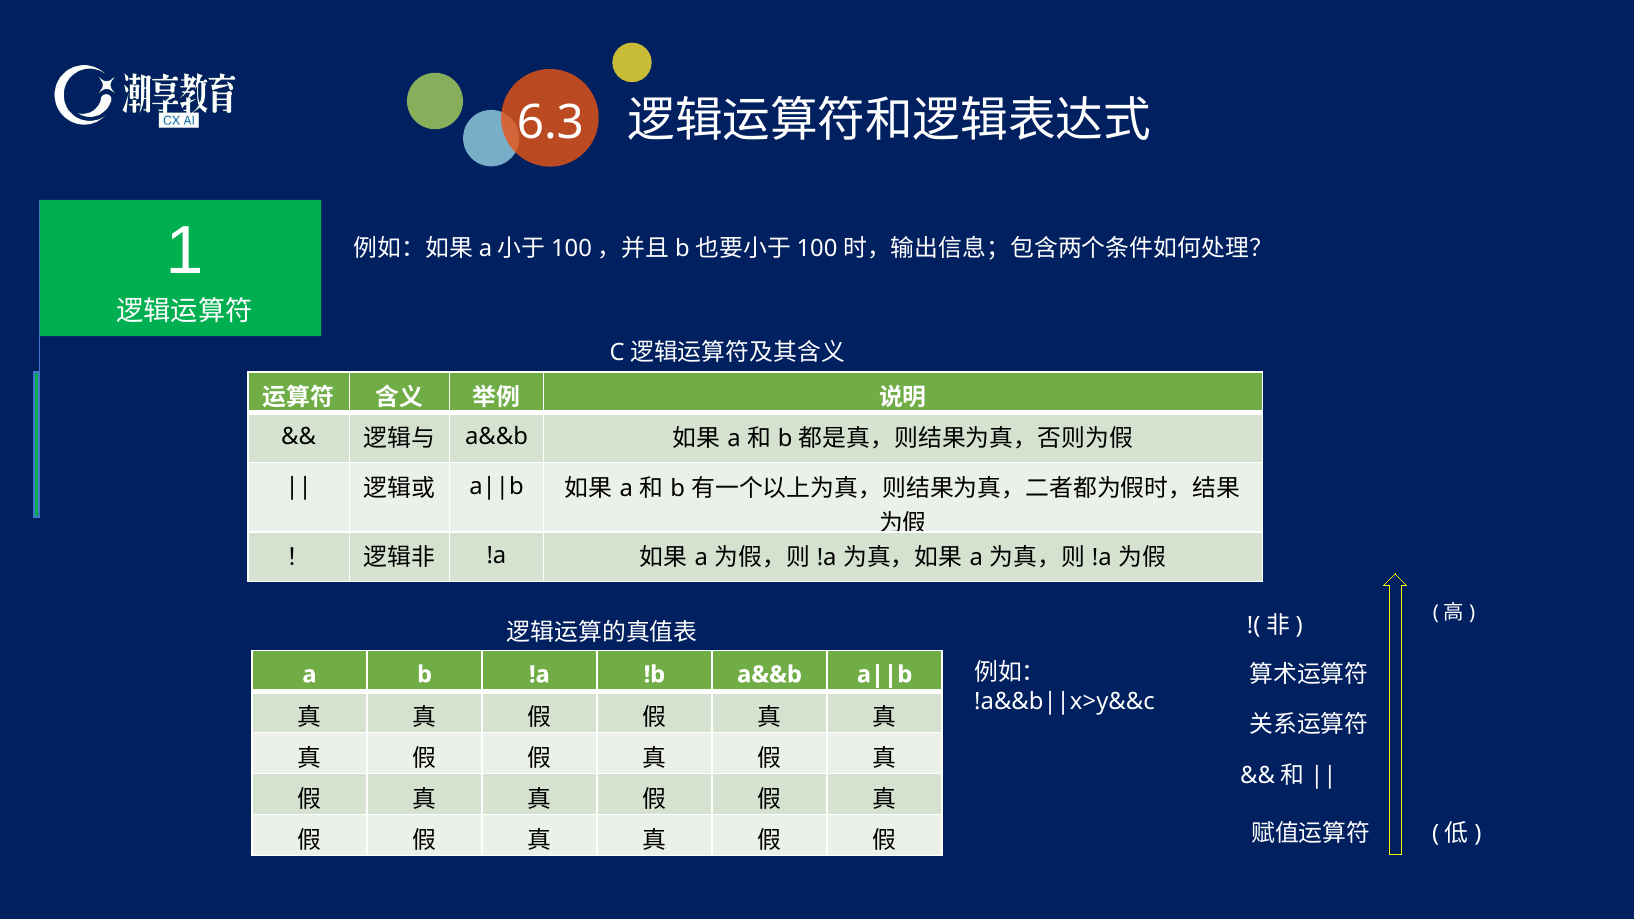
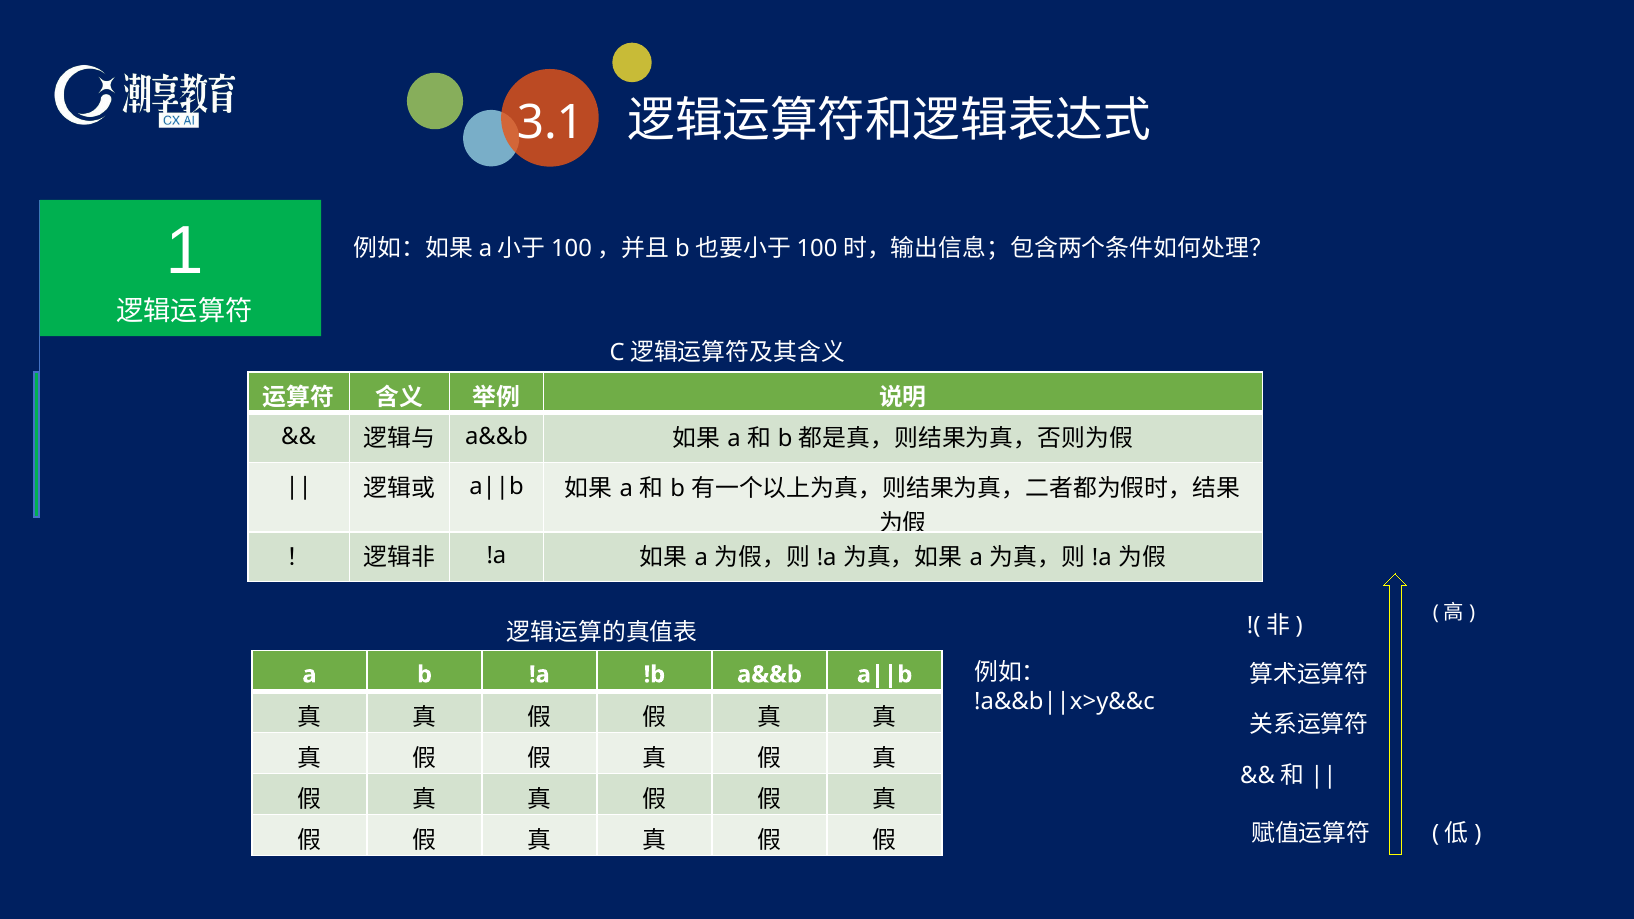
6.3: 6.3 -> 3.1
